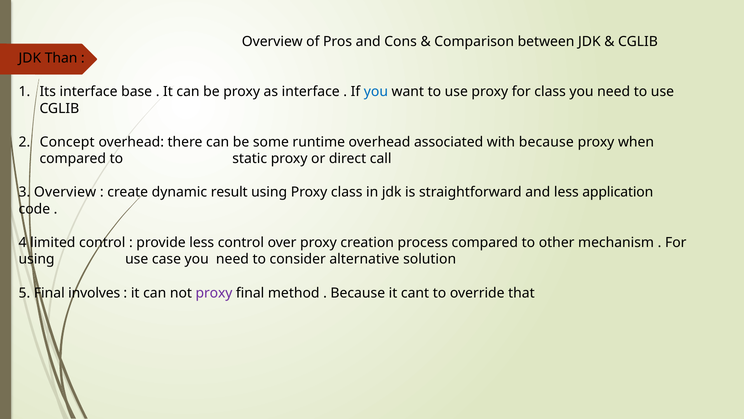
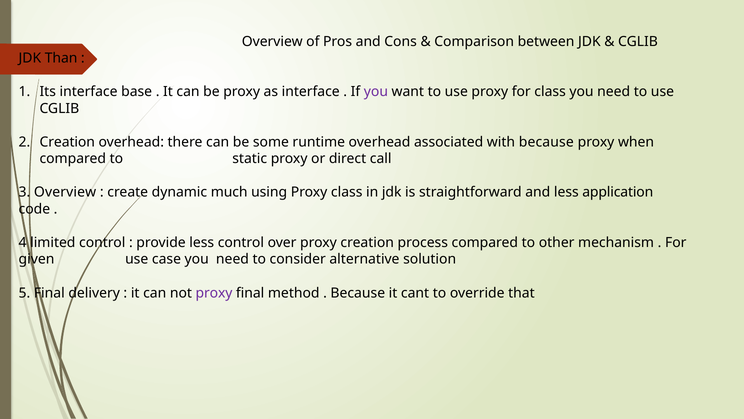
you at (376, 92) colour: blue -> purple
Concept at (67, 142): Concept -> Creation
result: result -> much
using at (37, 259): using -> given
involves: involves -> delivery
